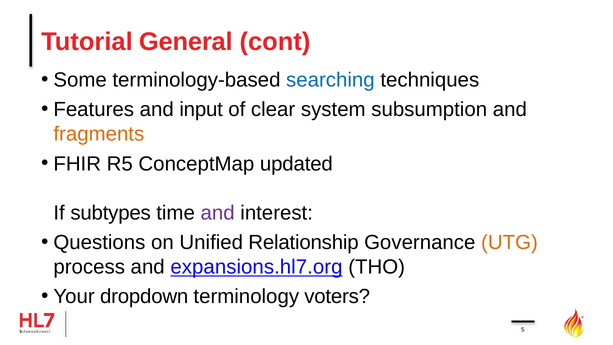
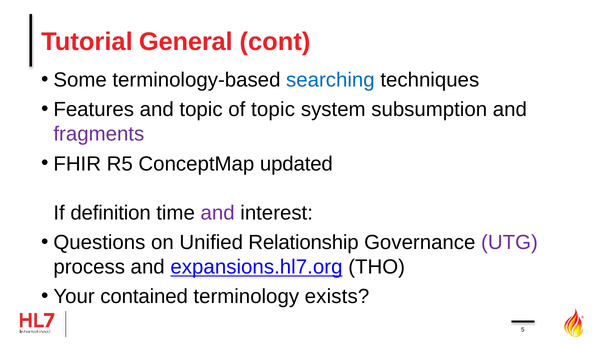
and input: input -> topic
of clear: clear -> topic
fragments colour: orange -> purple
subtypes: subtypes -> definition
UTG colour: orange -> purple
dropdown: dropdown -> contained
voters: voters -> exists
